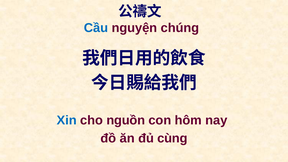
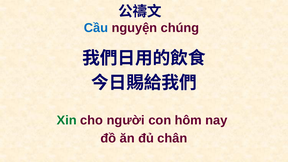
Xin colour: blue -> green
nguồn: nguồn -> người
cùng: cùng -> chân
